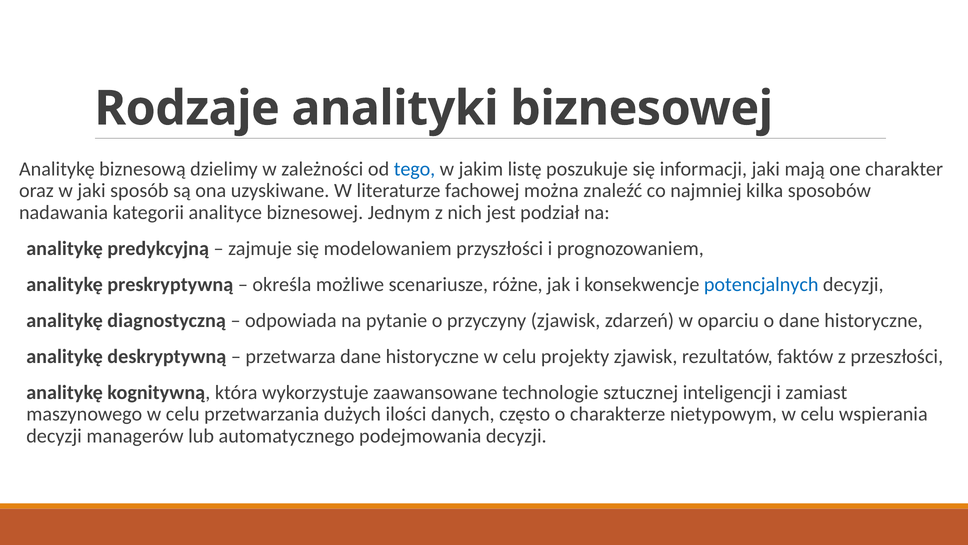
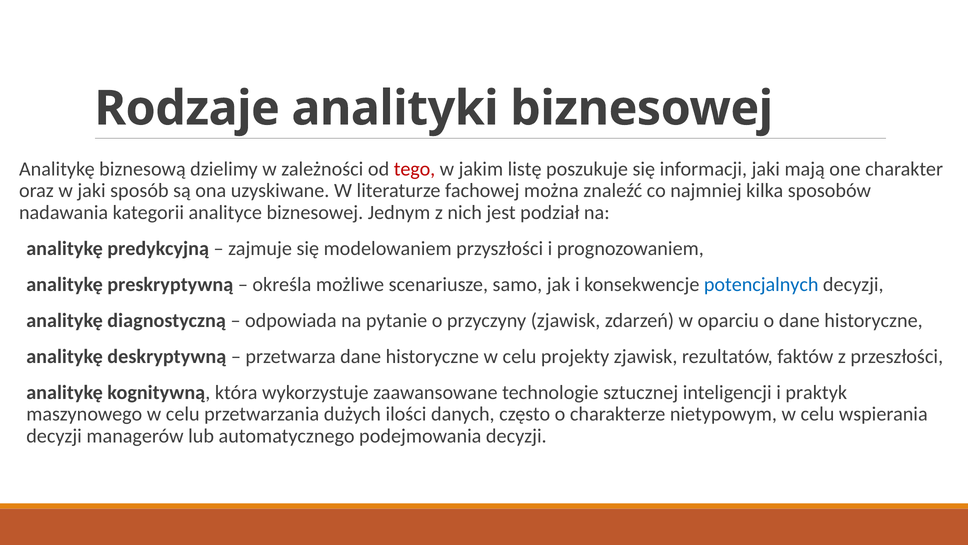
tego colour: blue -> red
różne: różne -> samo
zamiast: zamiast -> praktyk
